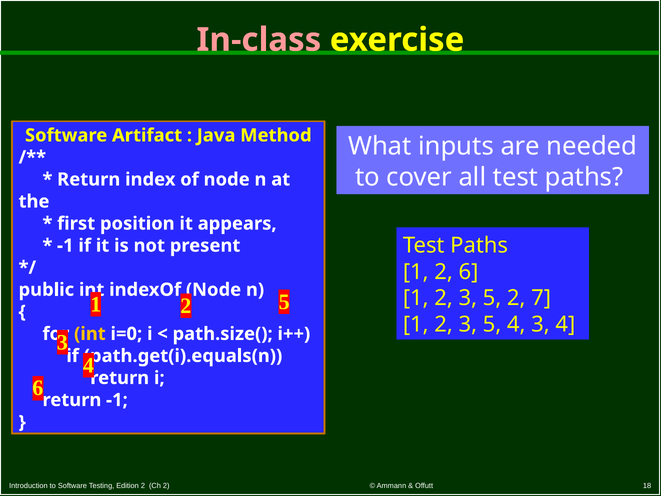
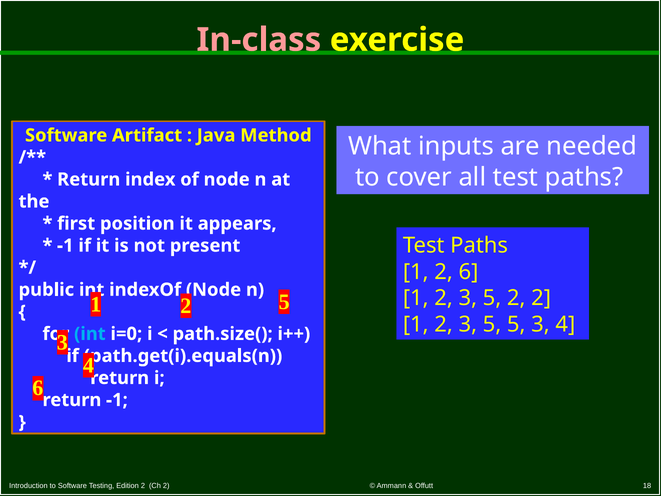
2 7: 7 -> 2
5 4: 4 -> 5
int at (90, 334) colour: yellow -> light blue
